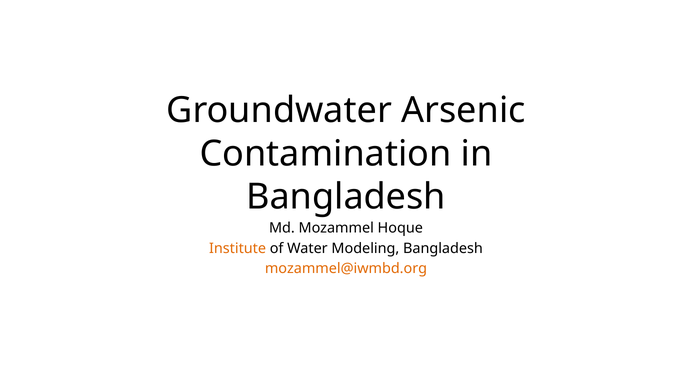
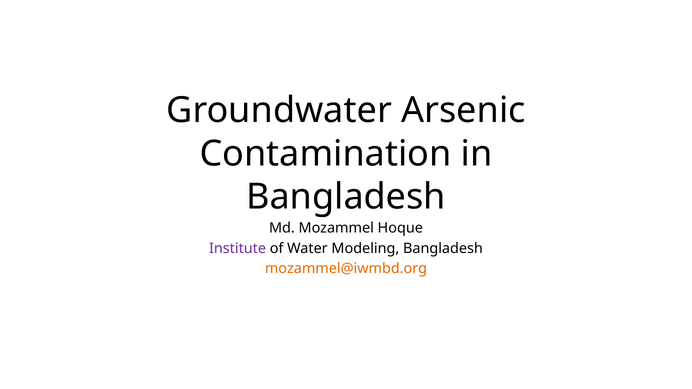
Institute colour: orange -> purple
